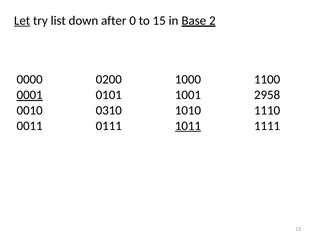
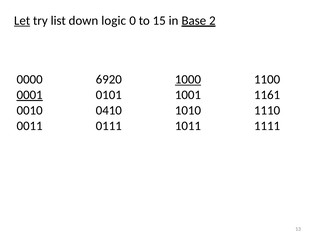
after: after -> logic
0200: 0200 -> 6920
1000 underline: none -> present
2958: 2958 -> 1161
0310: 0310 -> 0410
1011 underline: present -> none
